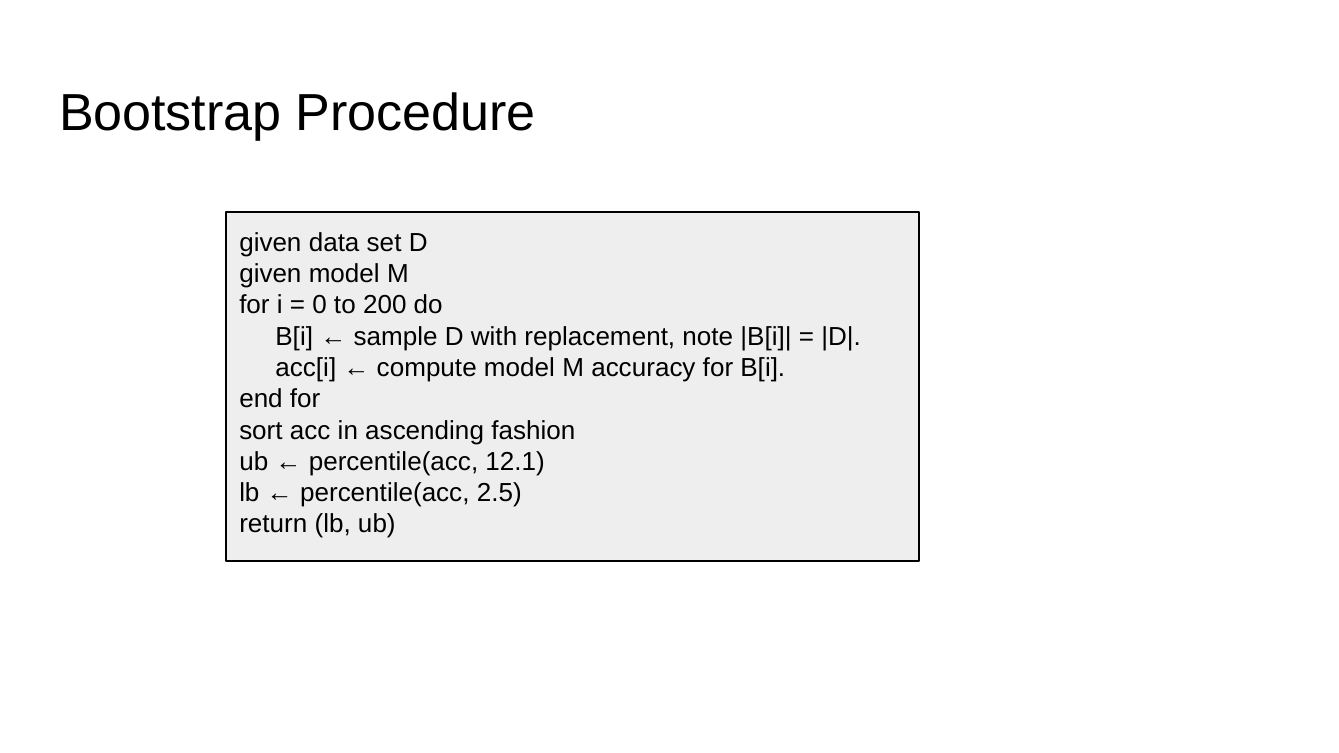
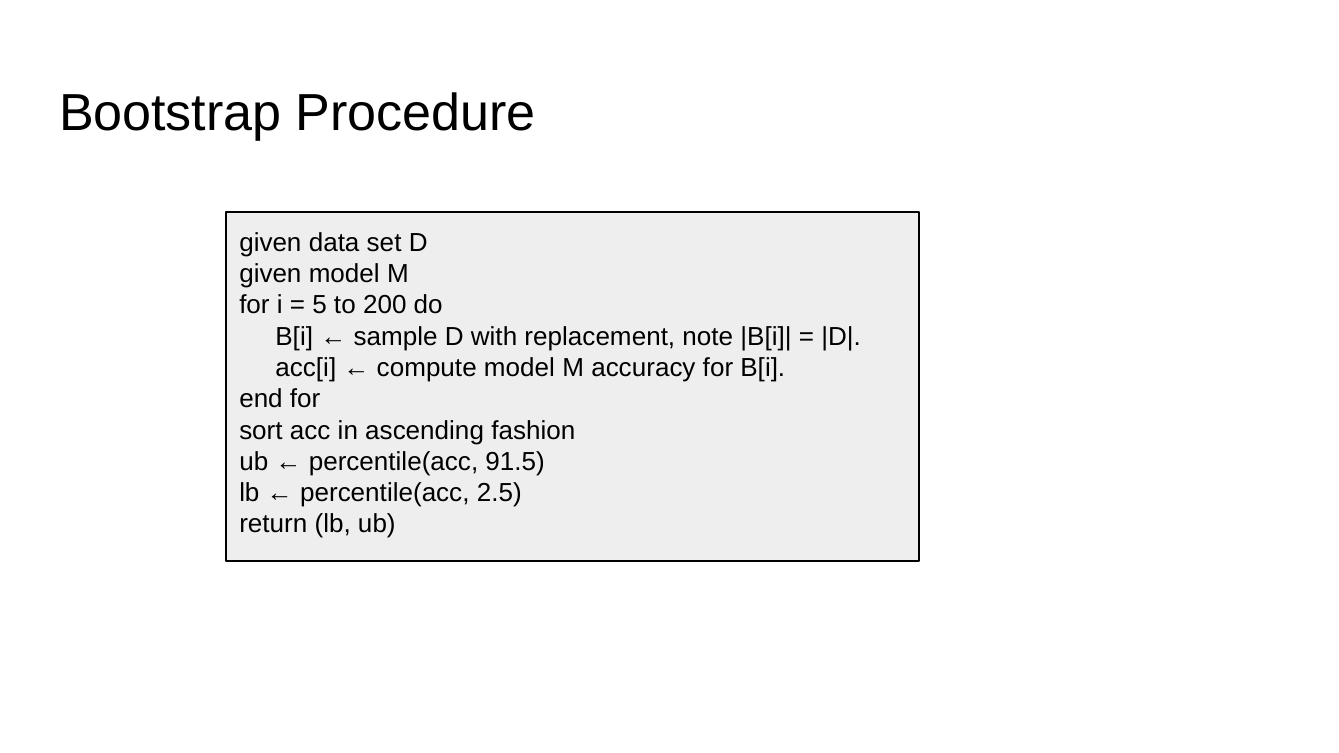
0: 0 -> 5
12.1: 12.1 -> 91.5
